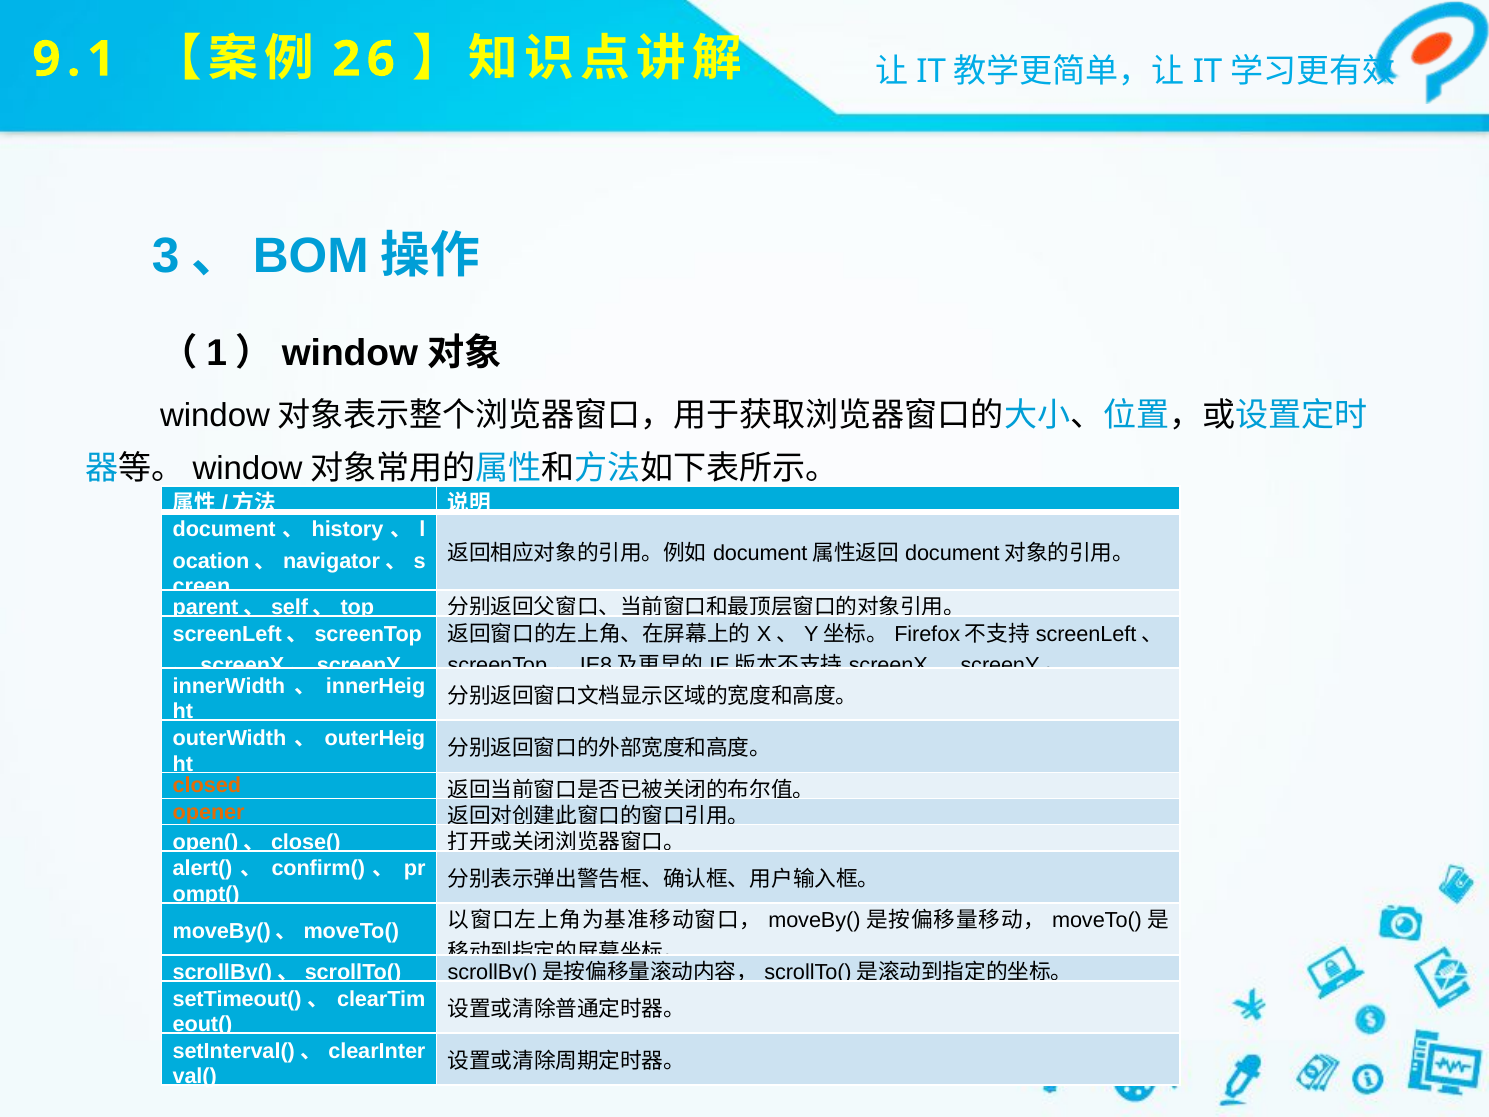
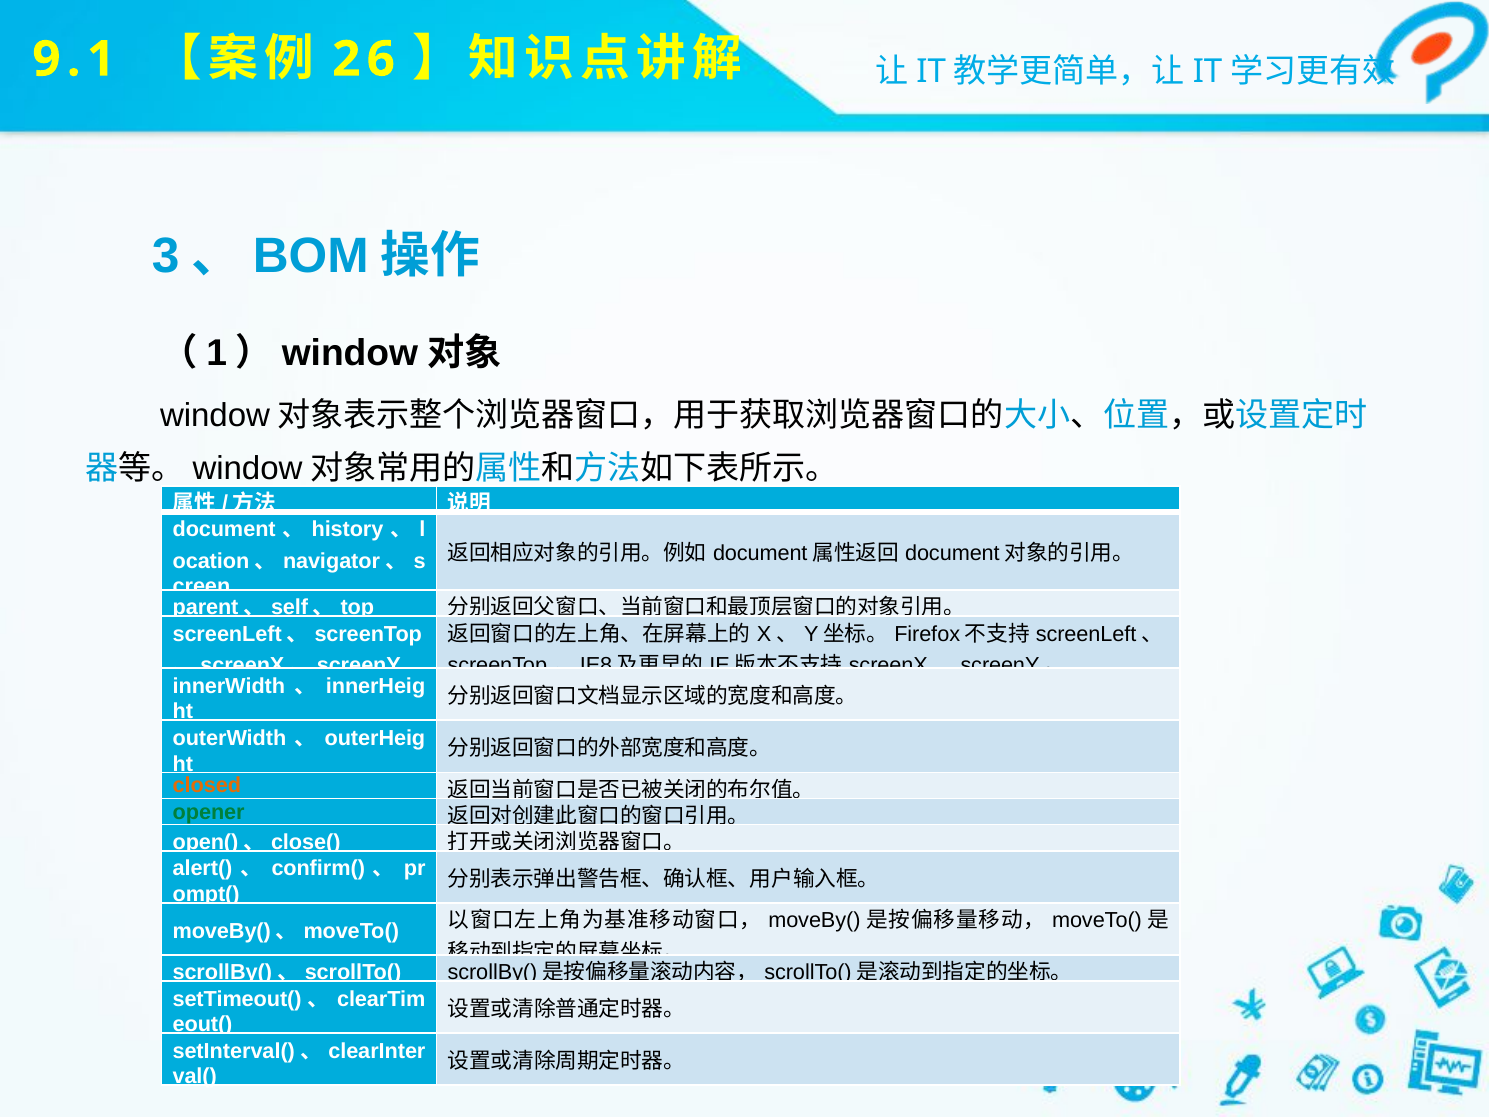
opener colour: orange -> green
